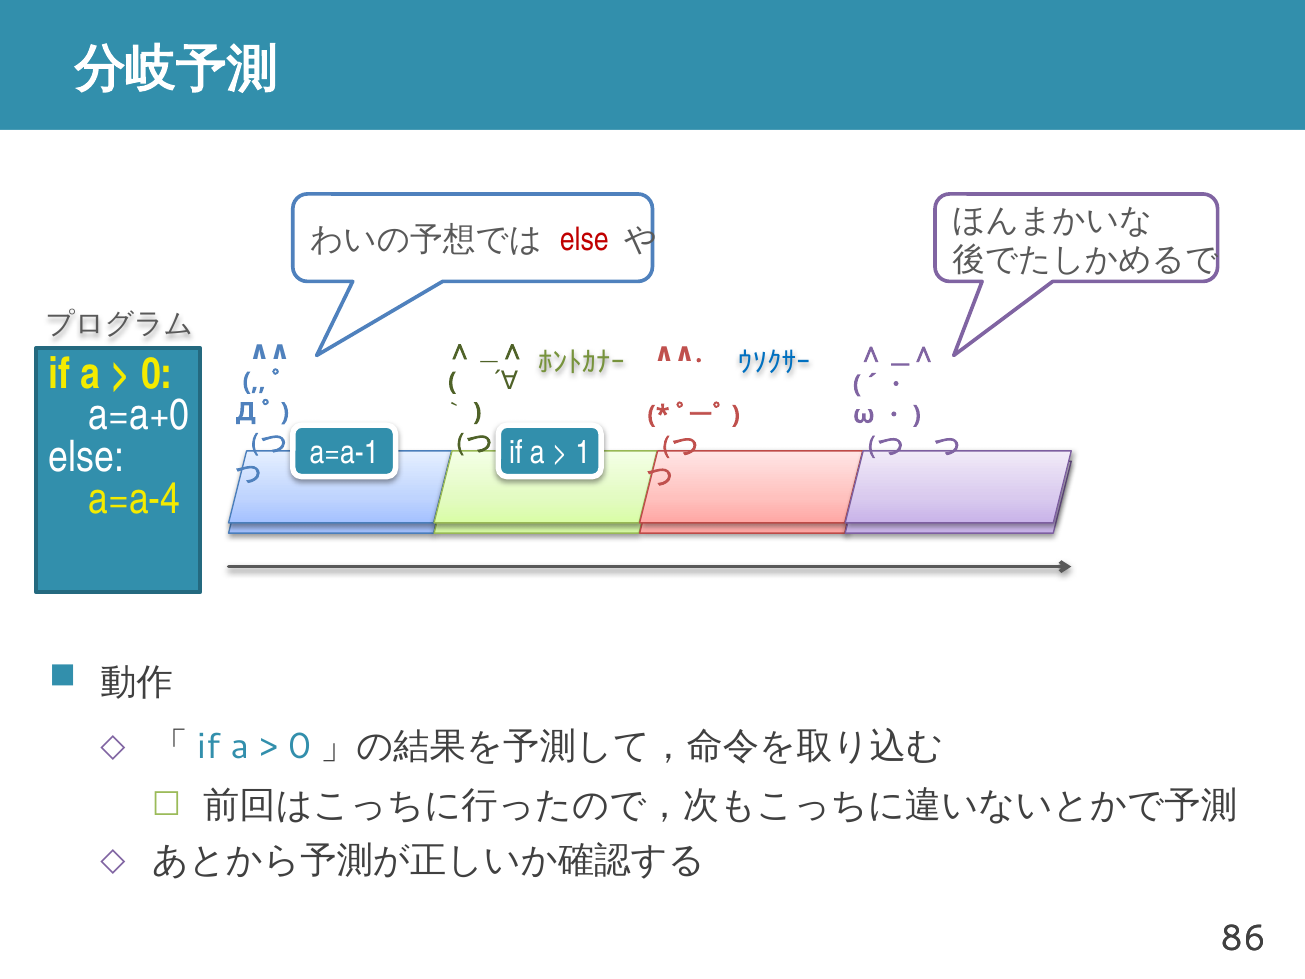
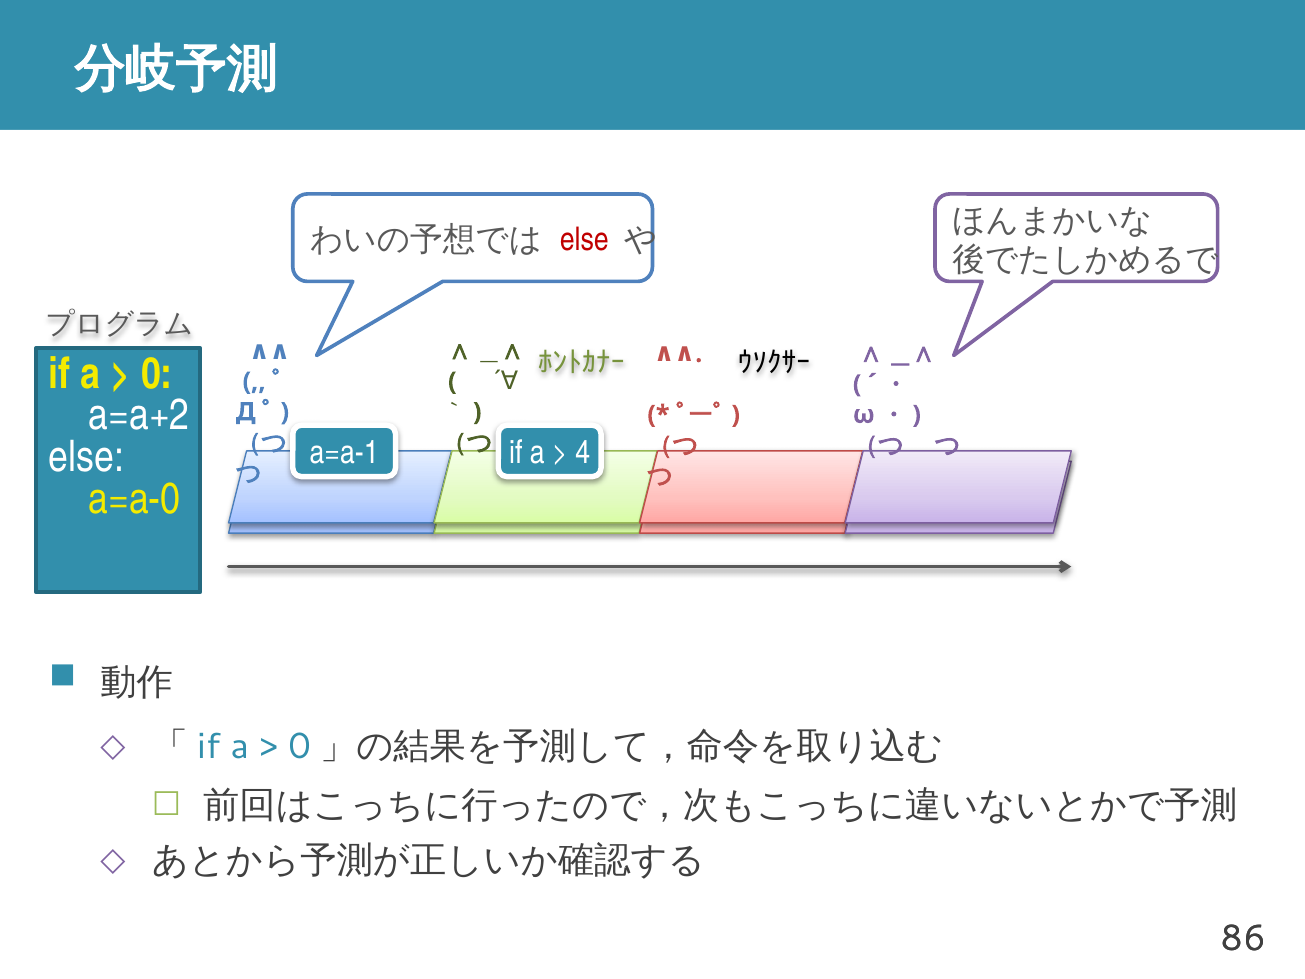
ｳｿｸｻｰ colour: blue -> black
a=a+0: a=a+0 -> a=a+2
1: 1 -> 4
a=a-4: a=a-4 -> a=a-0
